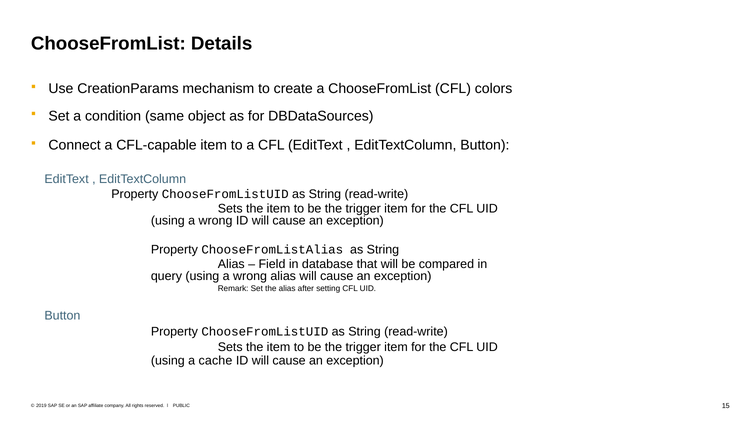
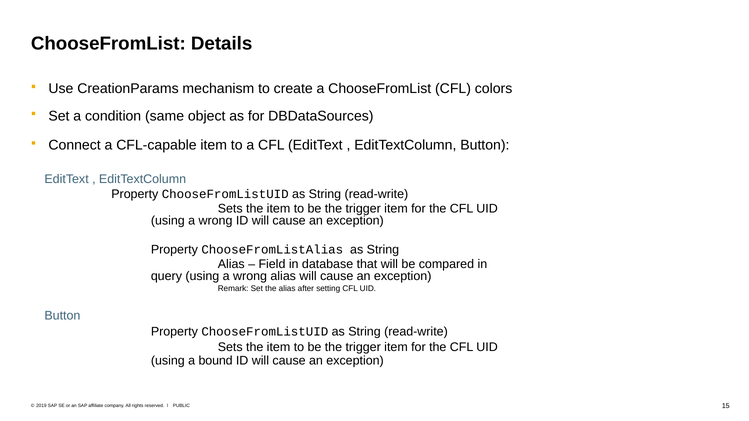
cache: cache -> bound
